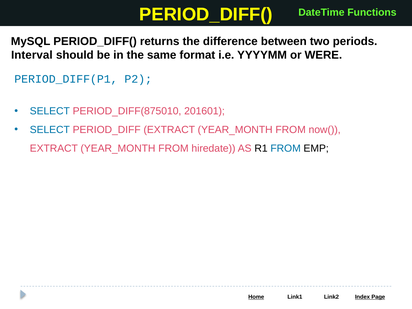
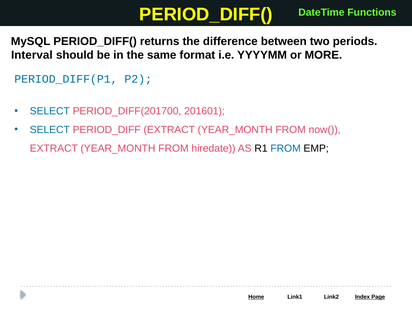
WERE: WERE -> MORE
PERIOD_DIFF(875010: PERIOD_DIFF(875010 -> PERIOD_DIFF(201700
